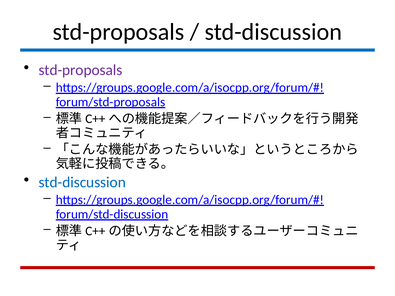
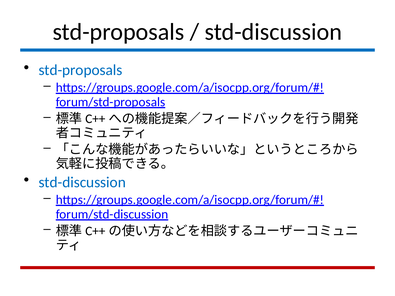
std-proposals at (80, 70) colour: purple -> blue
